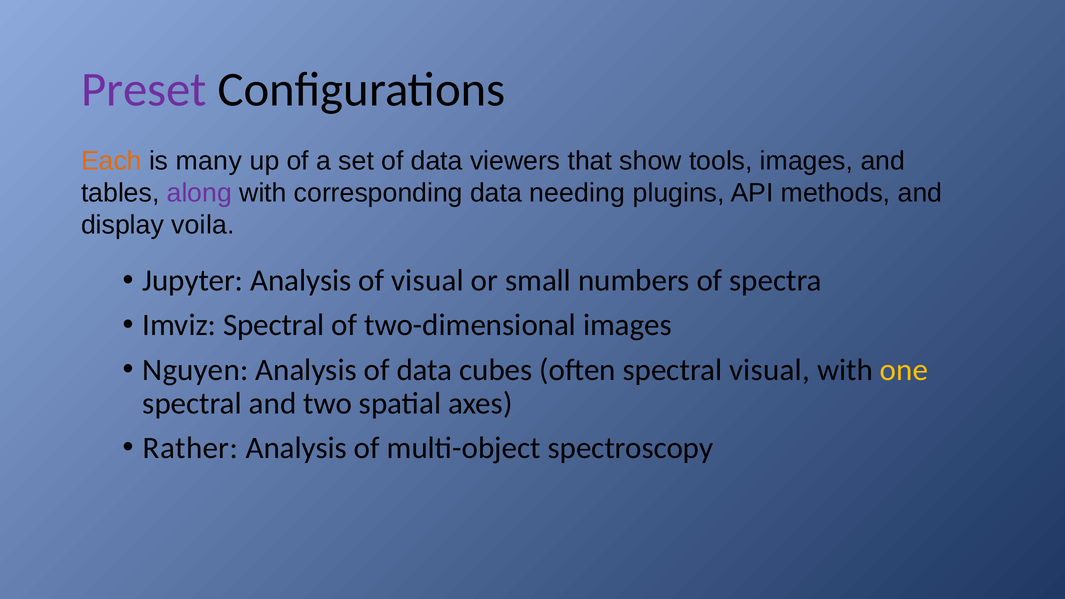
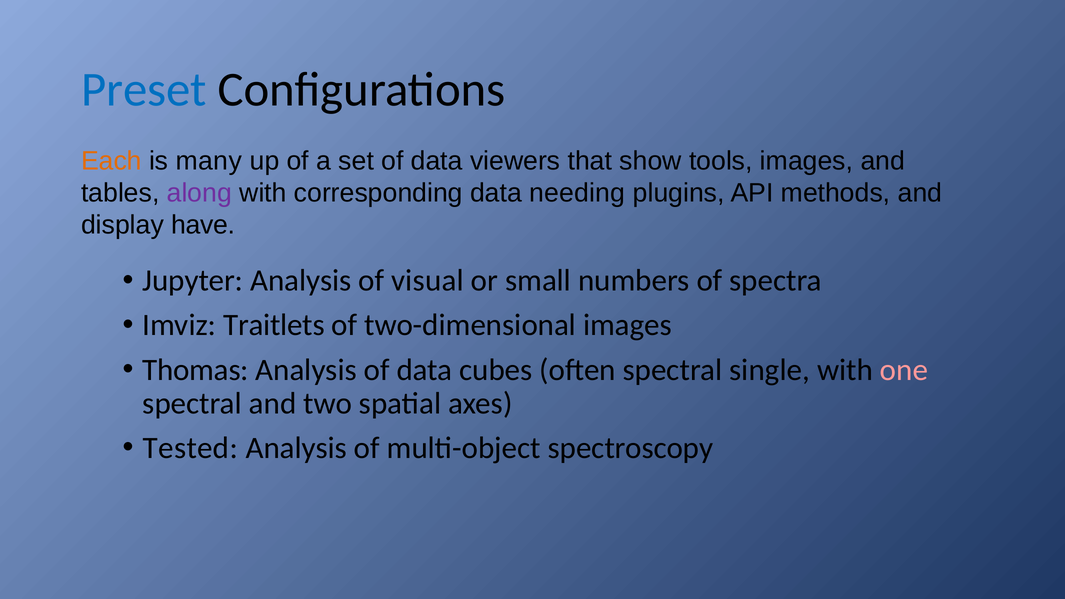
Preset colour: purple -> blue
voila: voila -> have
Imviz Spectral: Spectral -> Traitlets
Nguyen: Nguyen -> Thomas
spectral visual: visual -> single
one colour: yellow -> pink
Rather: Rather -> Tested
